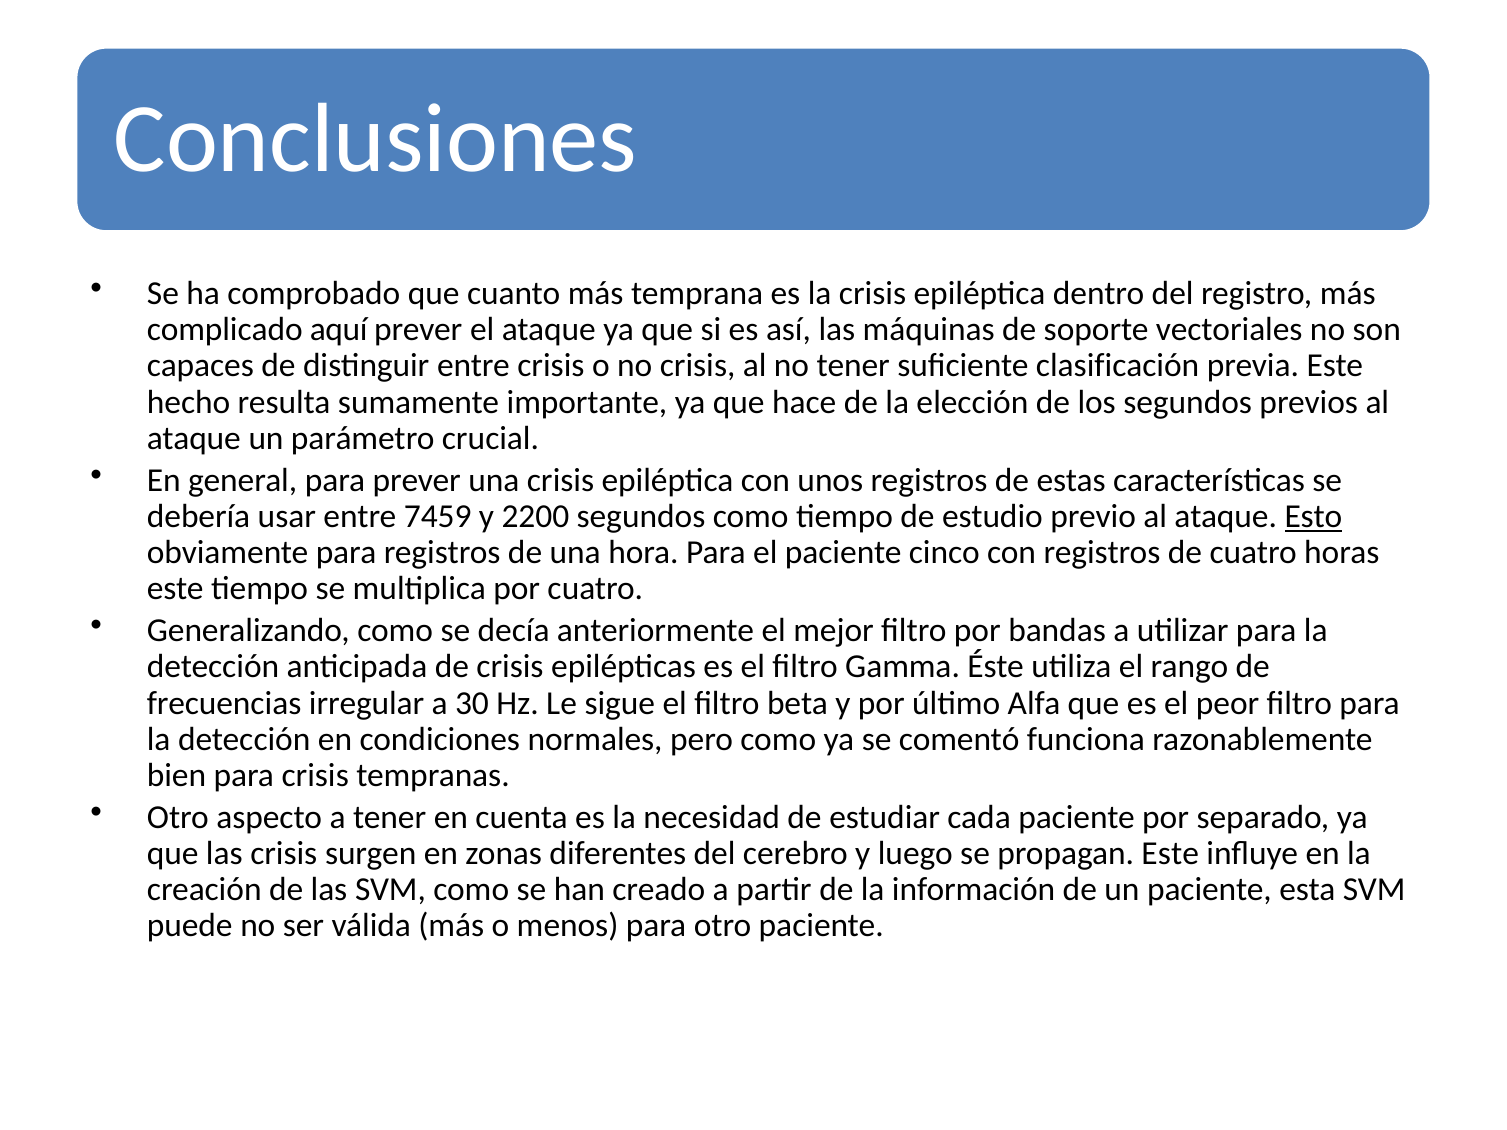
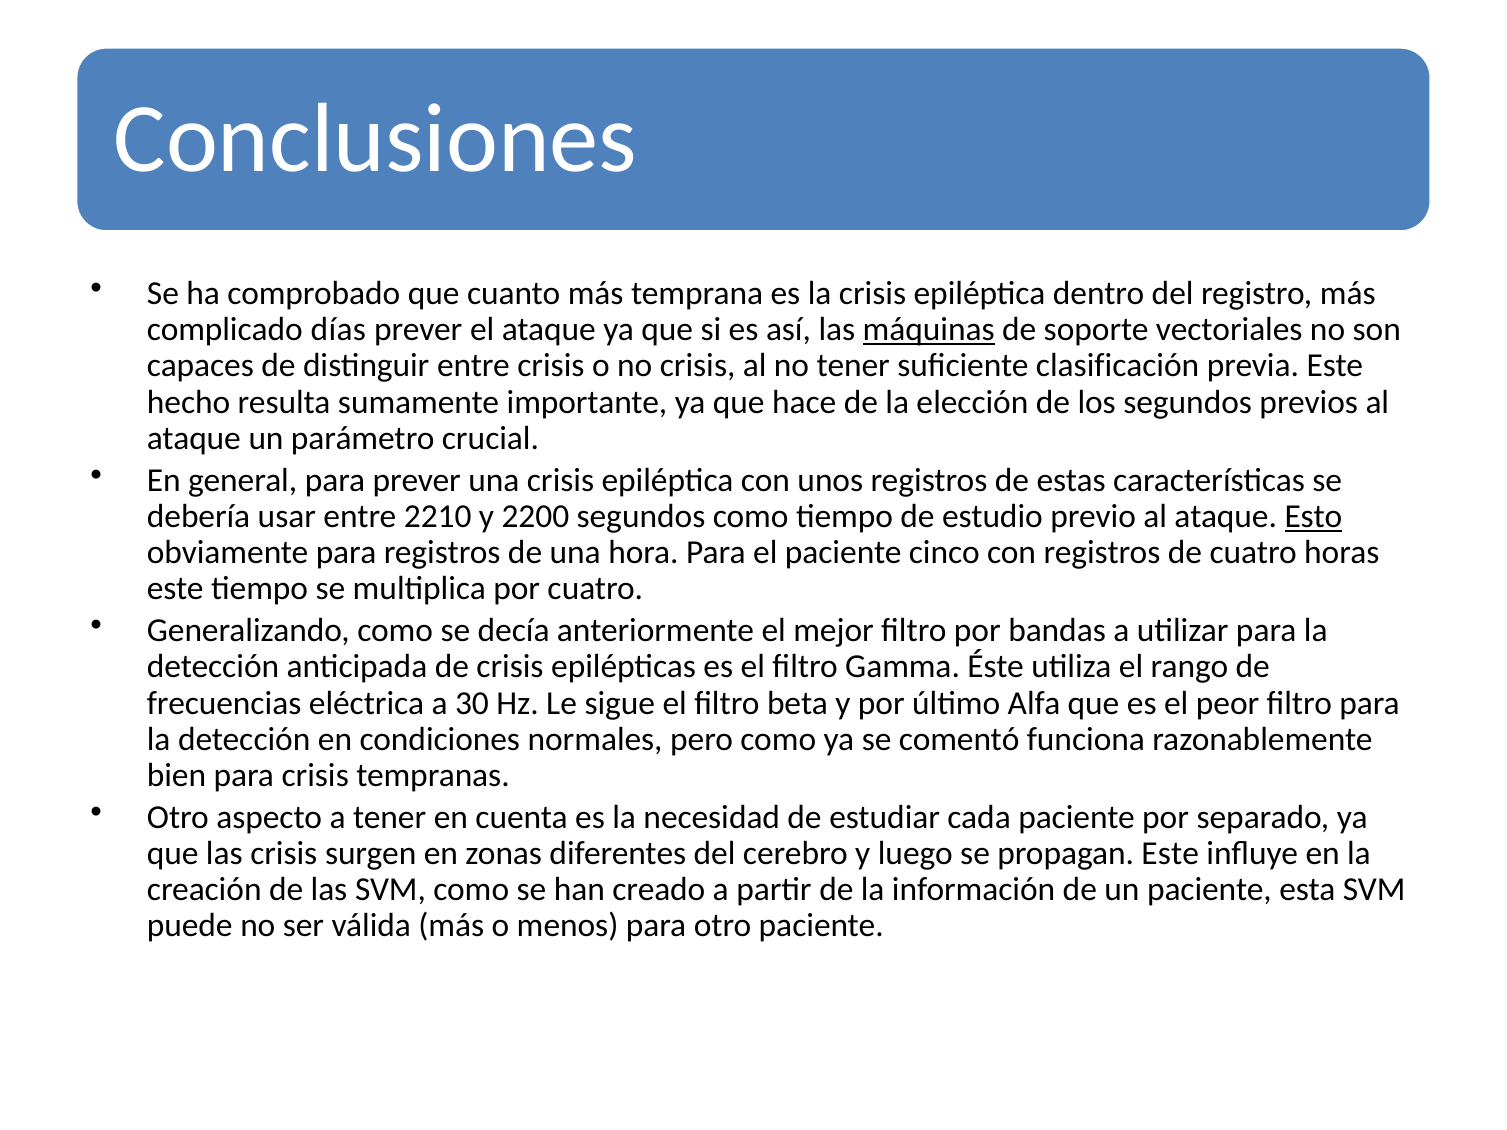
aquí: aquí -> días
máquinas underline: none -> present
7459: 7459 -> 2210
irregular: irregular -> eléctrica
